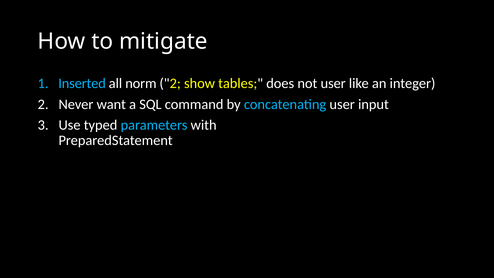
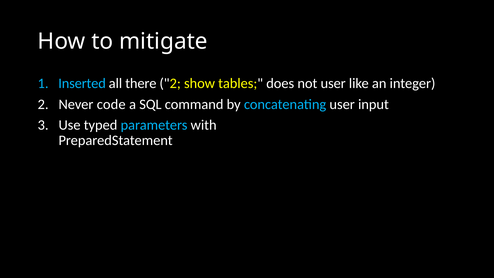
norm: norm -> there
want: want -> code
